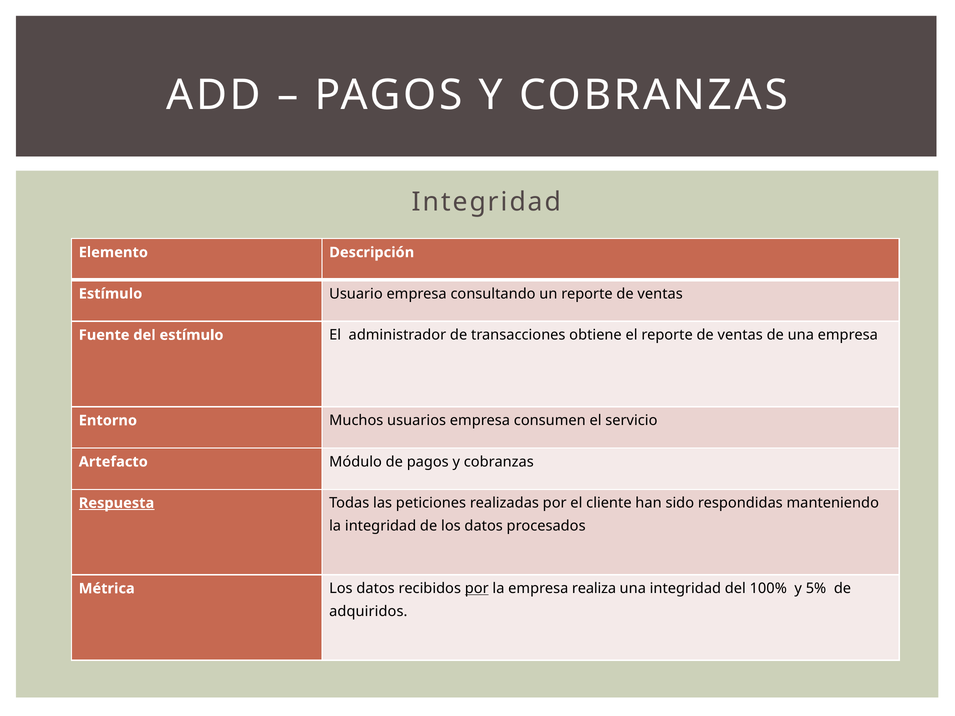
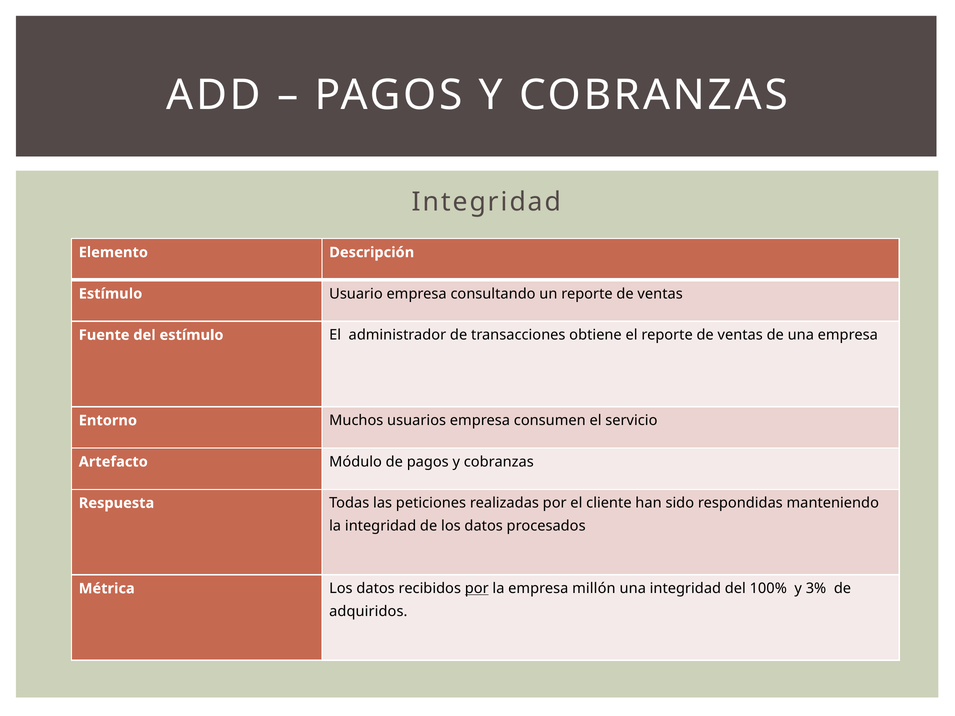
Respuesta underline: present -> none
realiza: realiza -> millón
5%: 5% -> 3%
